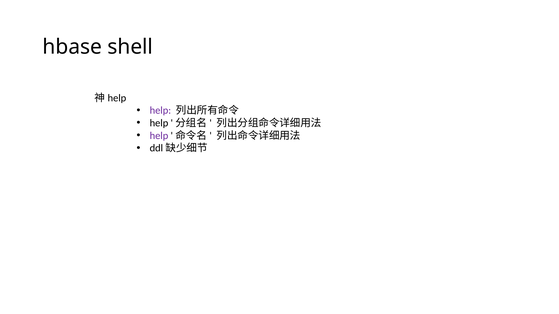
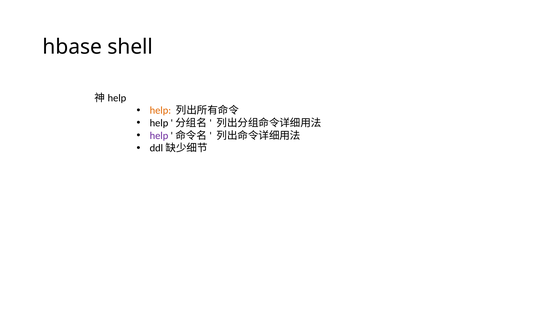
help at (160, 111) colour: purple -> orange
